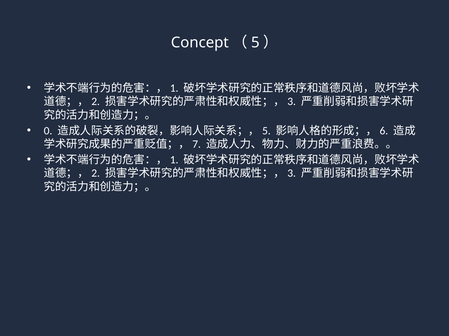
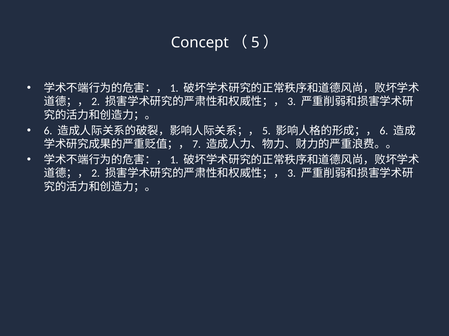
0: 0 -> 6
